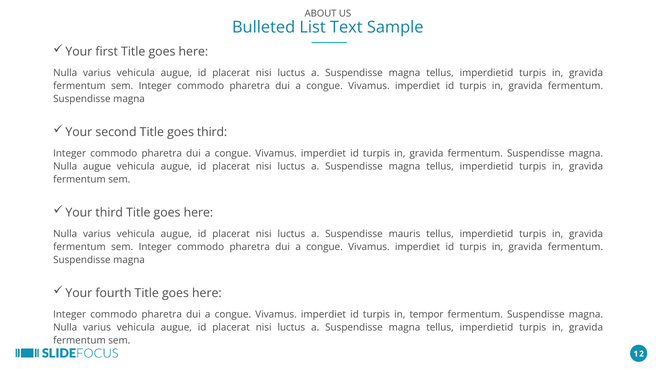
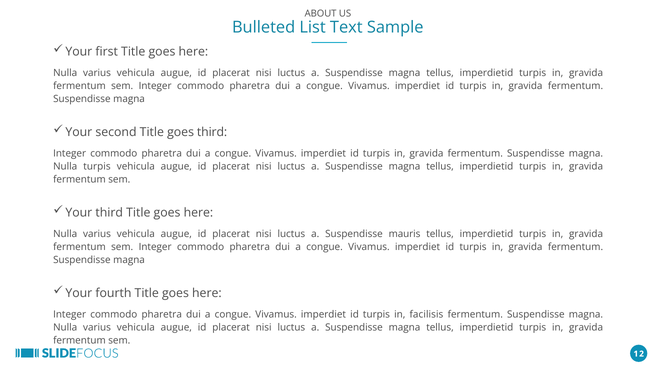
Nulla augue: augue -> turpis
tempor: tempor -> facilisis
